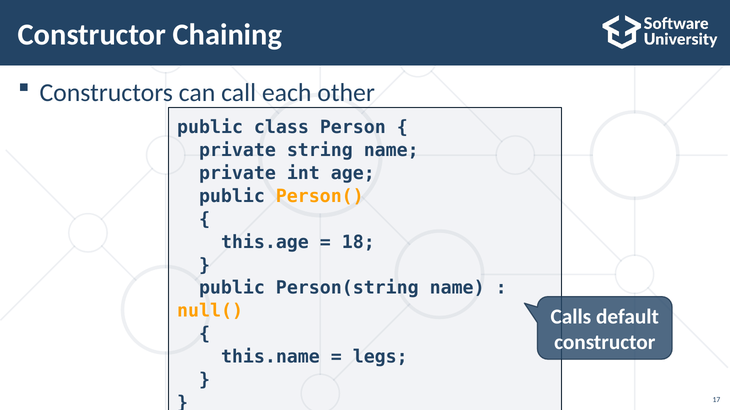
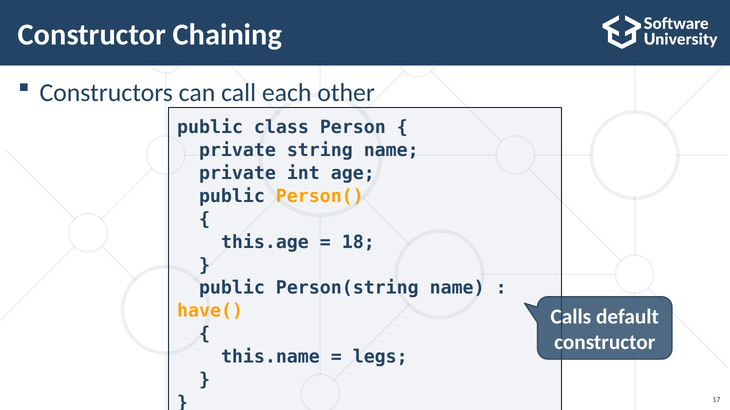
null(: null( -> have(
